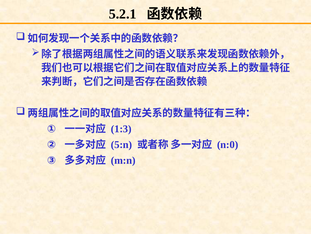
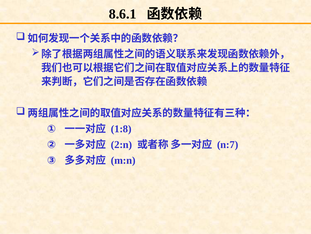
5.2.1: 5.2.1 -> 8.6.1
1:3: 1:3 -> 1:8
5:n: 5:n -> 2:n
n:0: n:0 -> n:7
